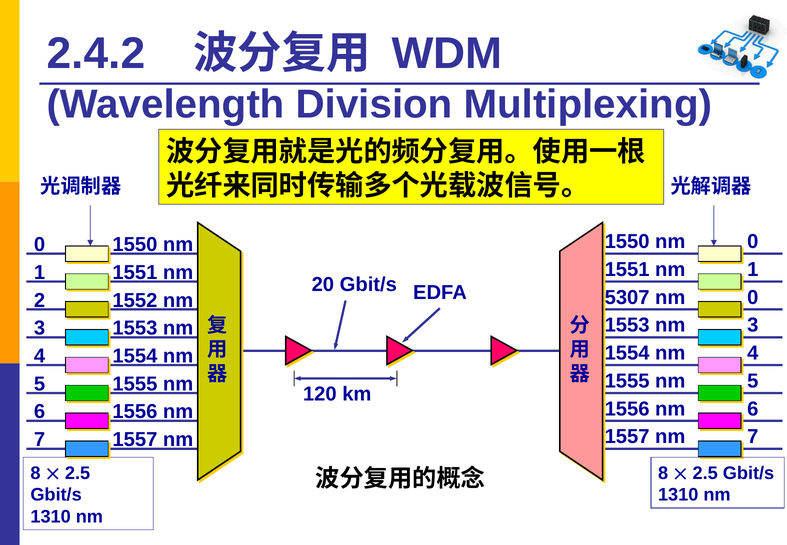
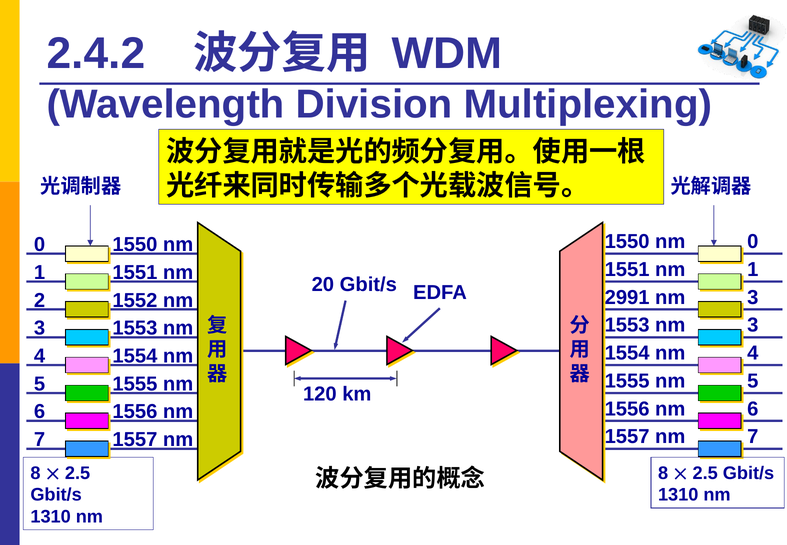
5307: 5307 -> 2991
0 at (753, 297): 0 -> 3
